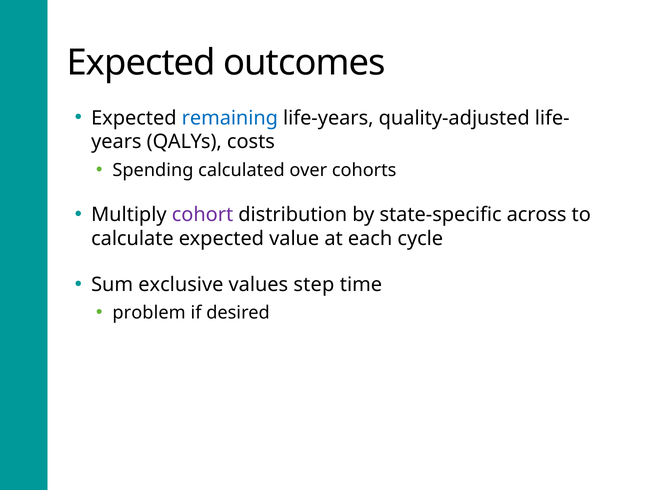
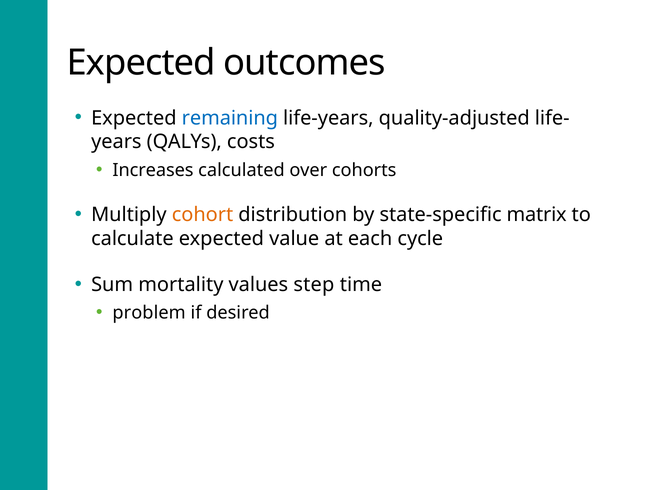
Spending: Spending -> Increases
cohort colour: purple -> orange
across: across -> matrix
exclusive: exclusive -> mortality
